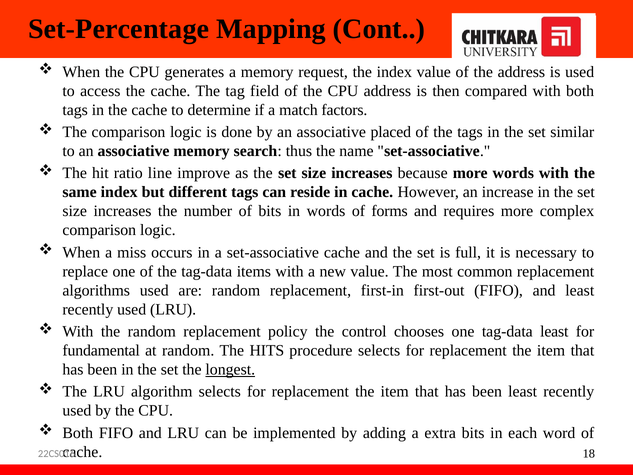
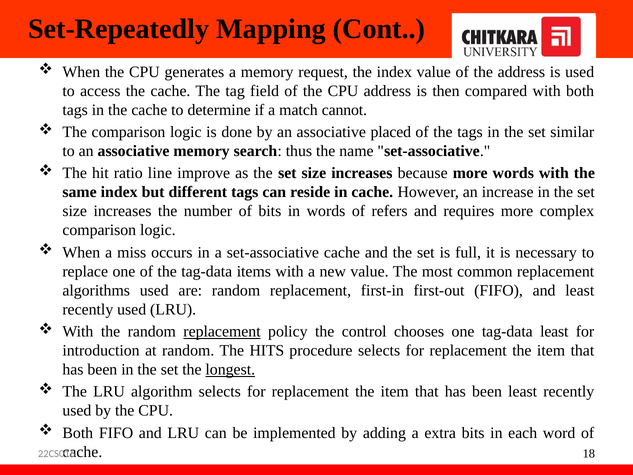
Set-Percentage: Set-Percentage -> Set-Repeatedly
factors: factors -> cannot
forms: forms -> refers
replacement at (222, 331) underline: none -> present
fundamental: fundamental -> introduction
